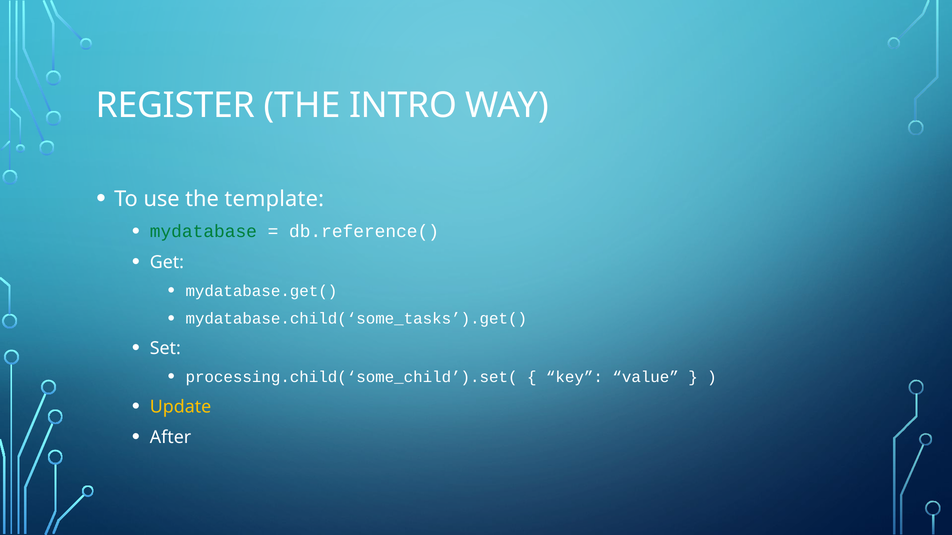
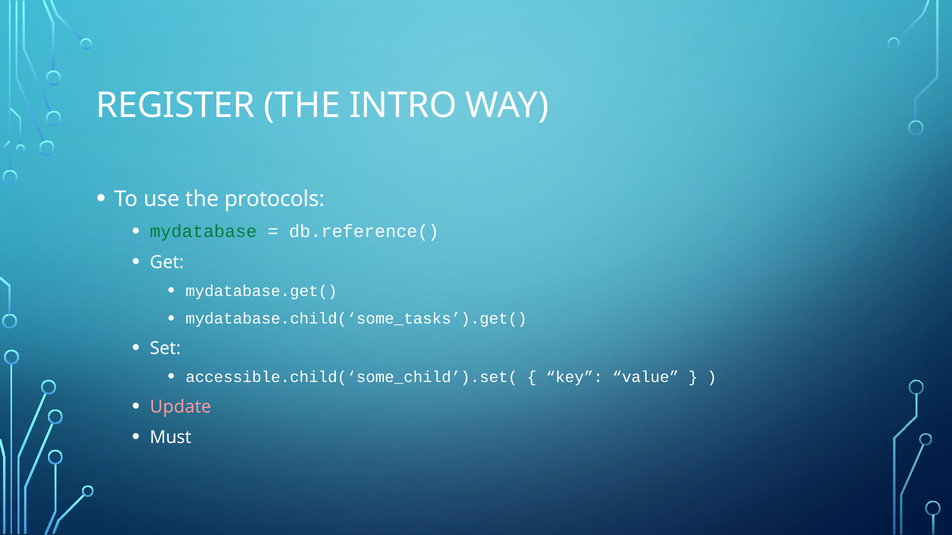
template: template -> protocols
processing.child(‘some_child’).set(: processing.child(‘some_child’).set( -> accessible.child(‘some_child’).set(
Update colour: yellow -> pink
After: After -> Must
